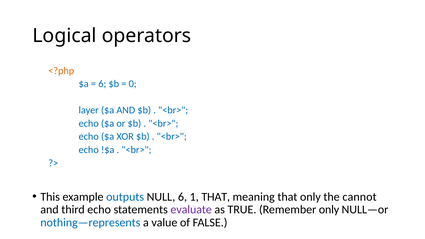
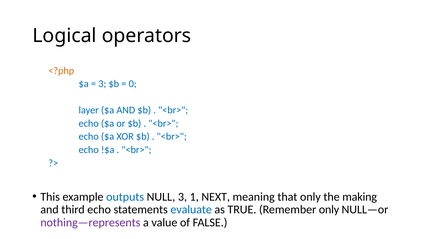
6 at (102, 84): 6 -> 3
NULL 6: 6 -> 3
1 THAT: THAT -> NEXT
cannot: cannot -> making
evaluate colour: purple -> blue
nothing—represents colour: blue -> purple
